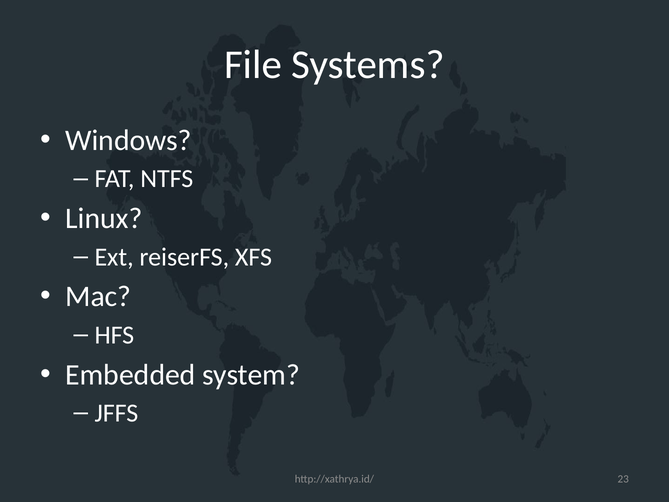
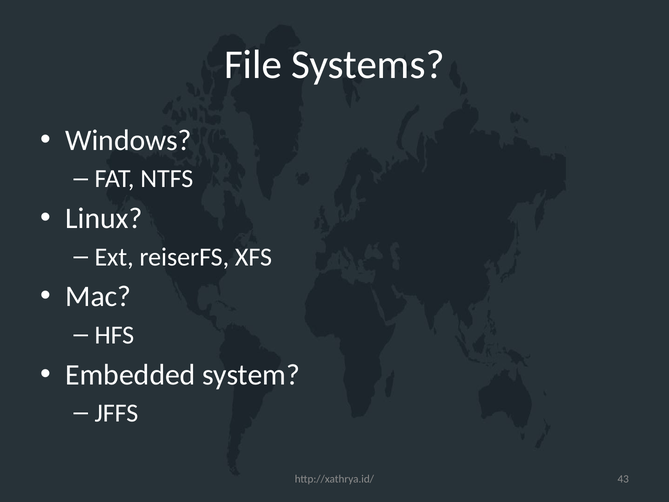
23: 23 -> 43
